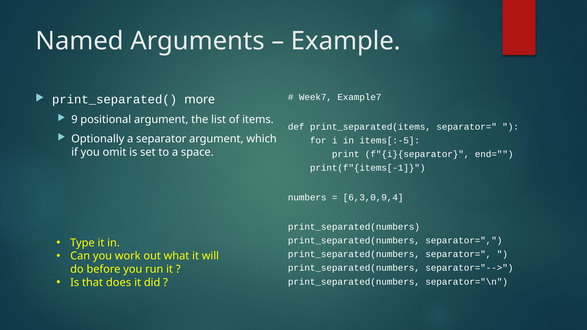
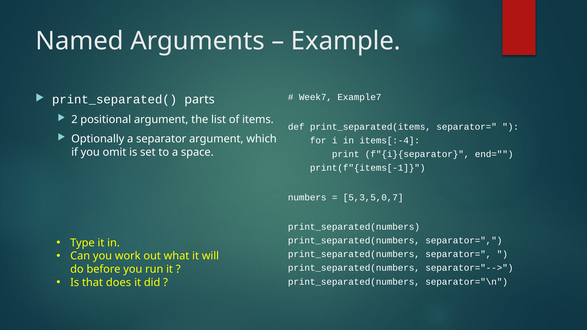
more: more -> parts
9: 9 -> 2
items[:-5: items[:-5 -> items[:-4
6,3,0,9,4: 6,3,0,9,4 -> 5,3,5,0,7
